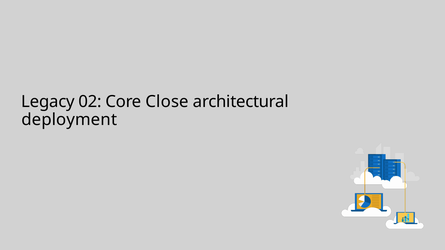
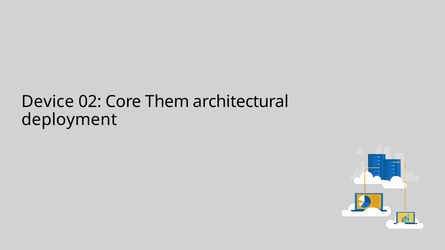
Legacy: Legacy -> Device
Close: Close -> Them
